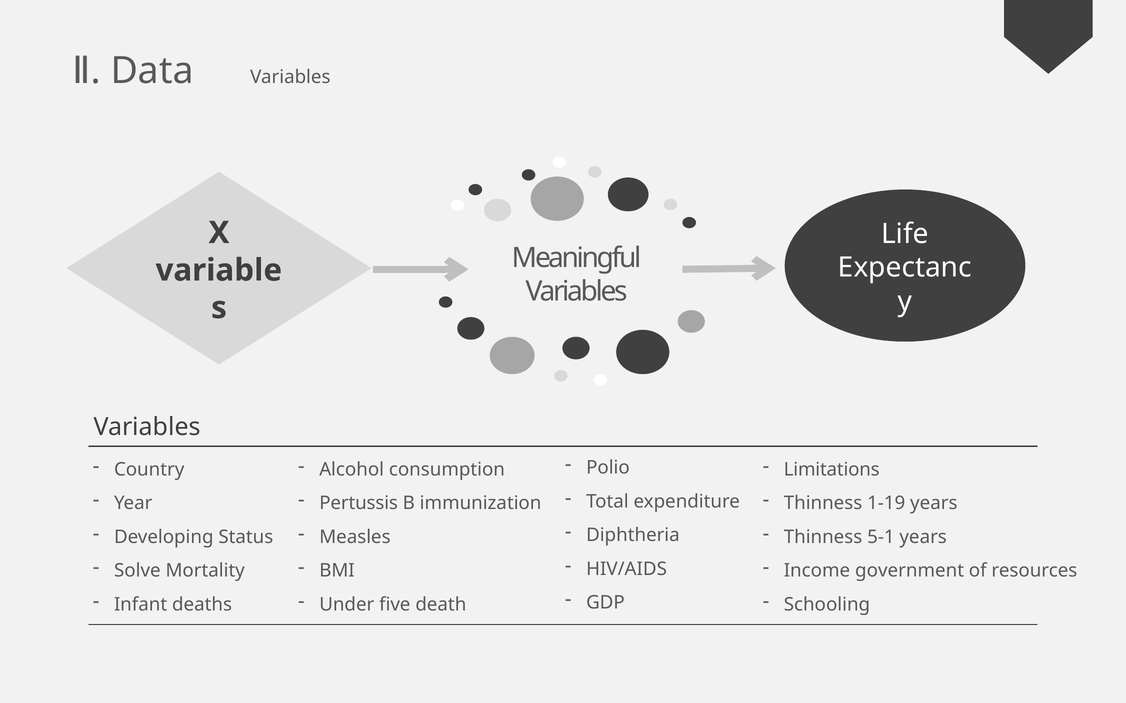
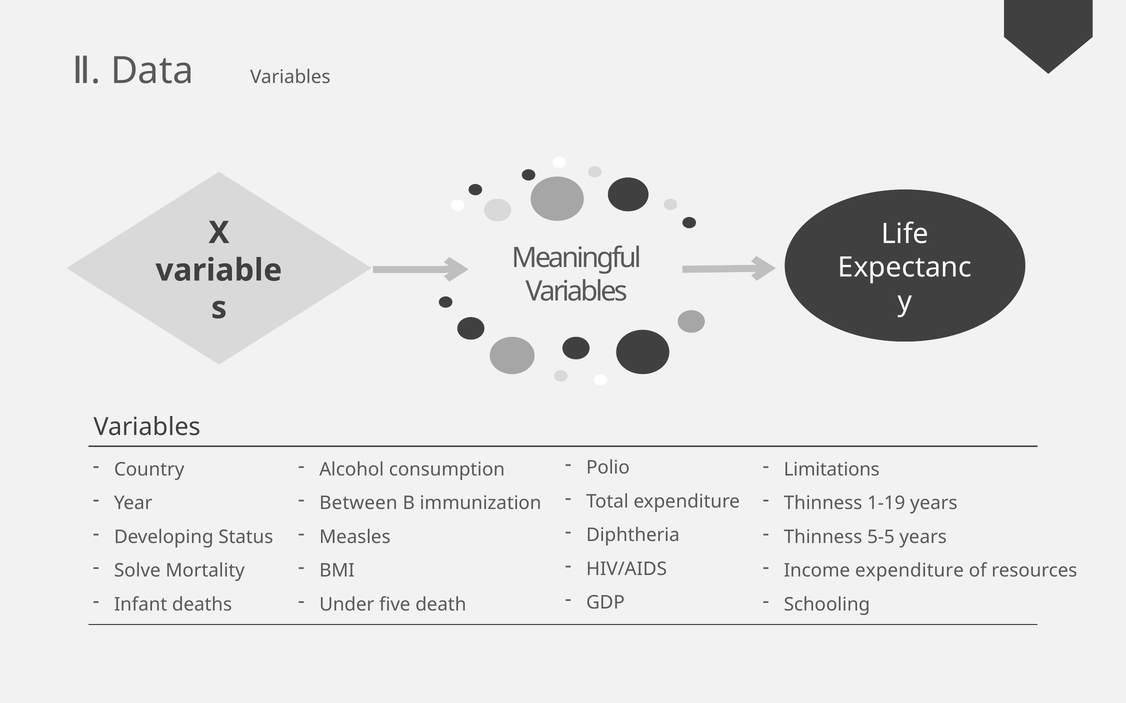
Pertussis: Pertussis -> Between
5-1: 5-1 -> 5-5
Income government: government -> expenditure
